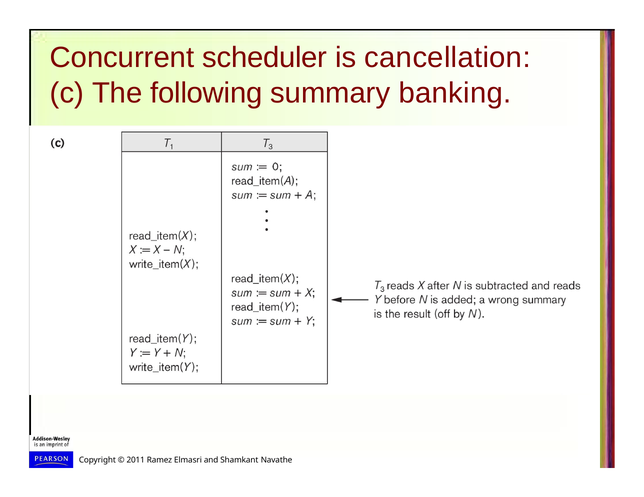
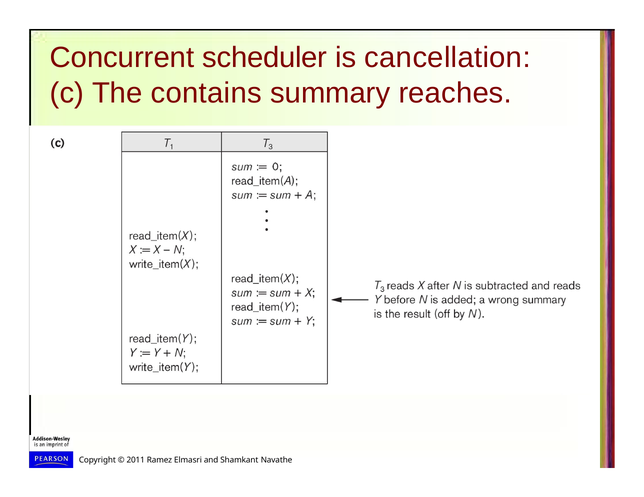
following: following -> contains
banking: banking -> reaches
